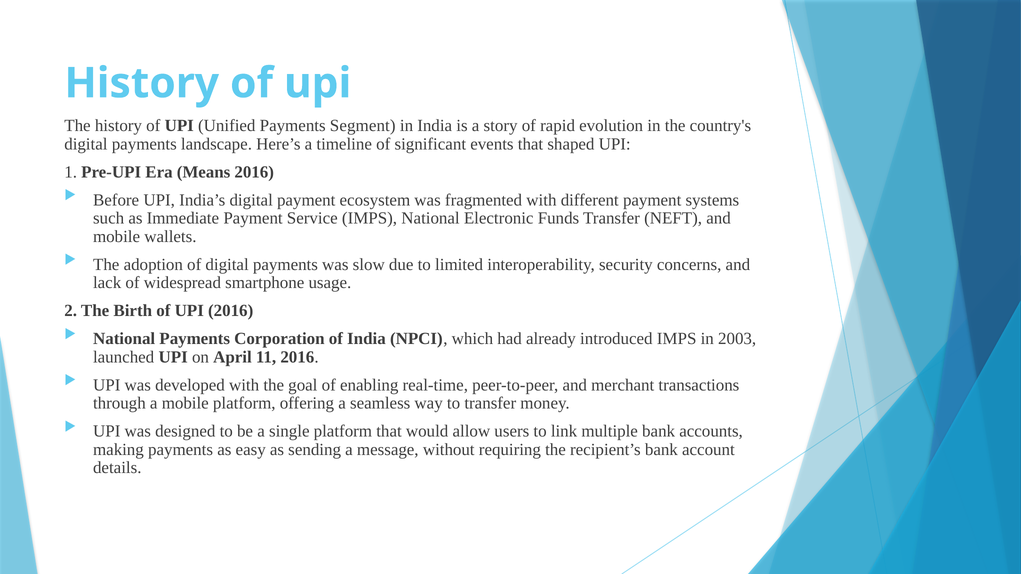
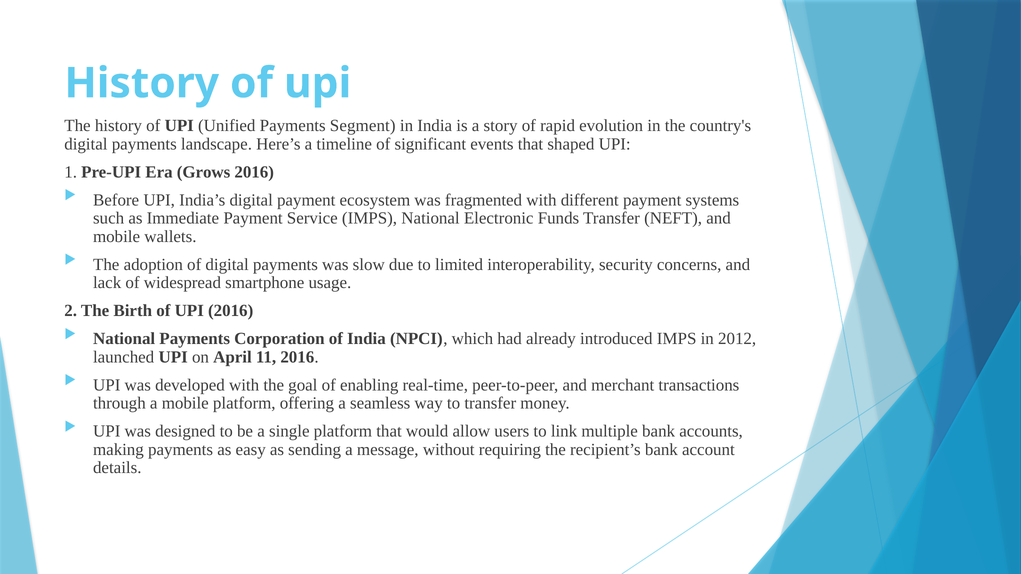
Means: Means -> Grows
2003: 2003 -> 2012
